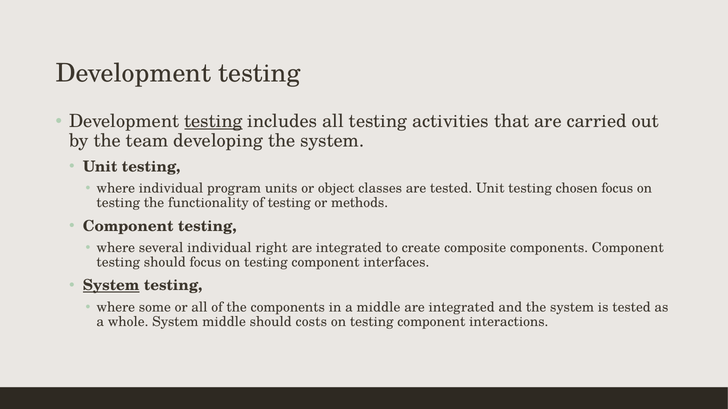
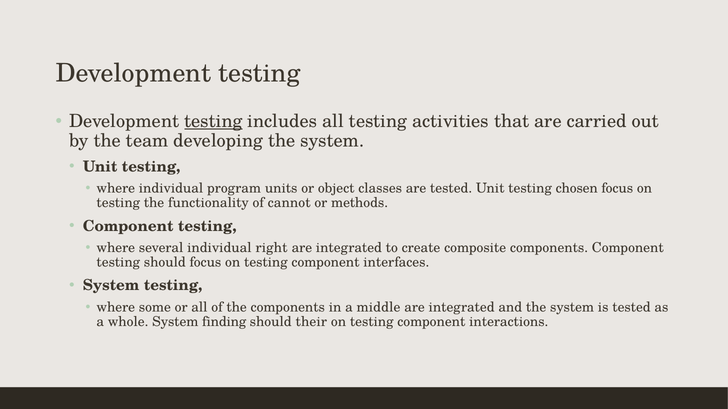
of testing: testing -> cannot
System at (111, 286) underline: present -> none
System middle: middle -> finding
costs: costs -> their
